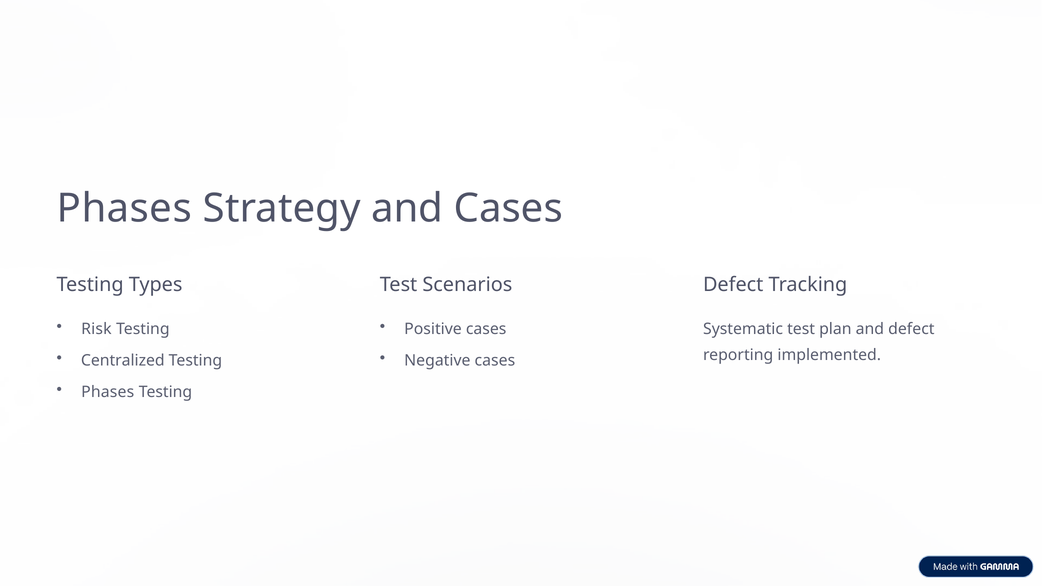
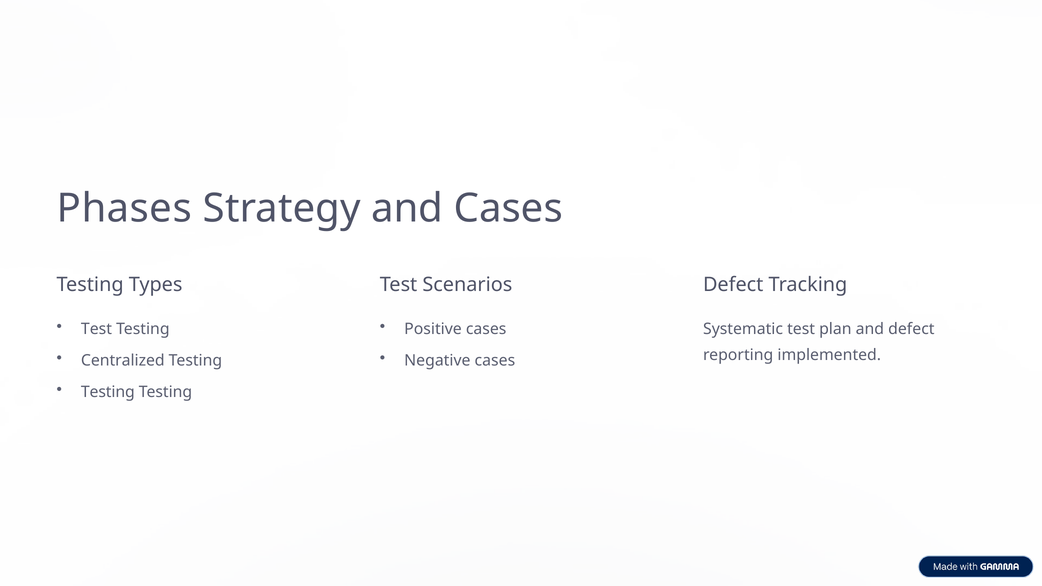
Risk at (96, 329): Risk -> Test
Phases at (108, 392): Phases -> Testing
